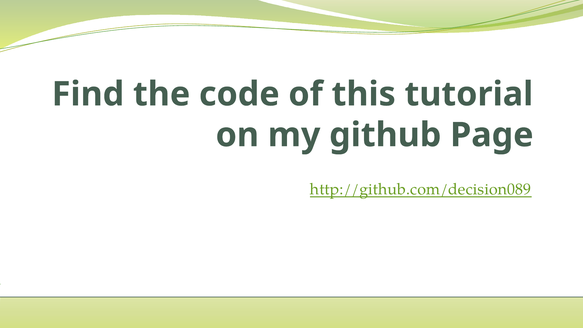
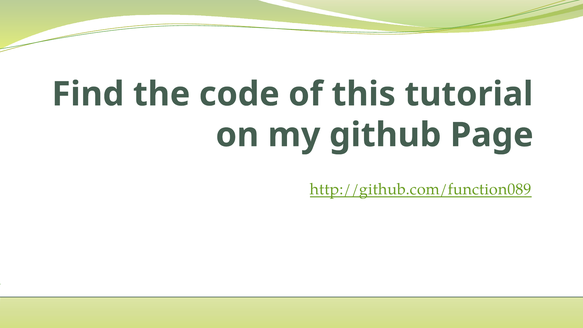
http://github.com/decision089: http://github.com/decision089 -> http://github.com/function089
